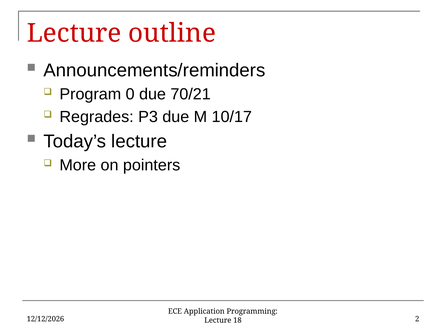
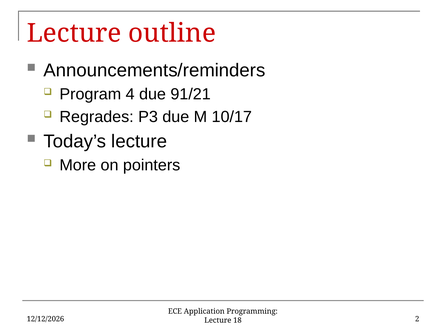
0: 0 -> 4
70/21: 70/21 -> 91/21
